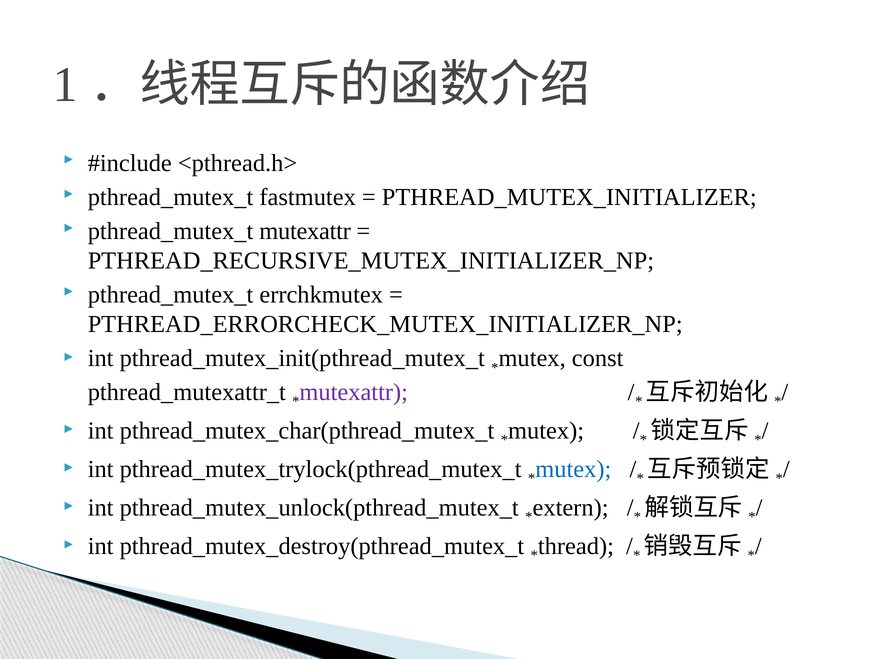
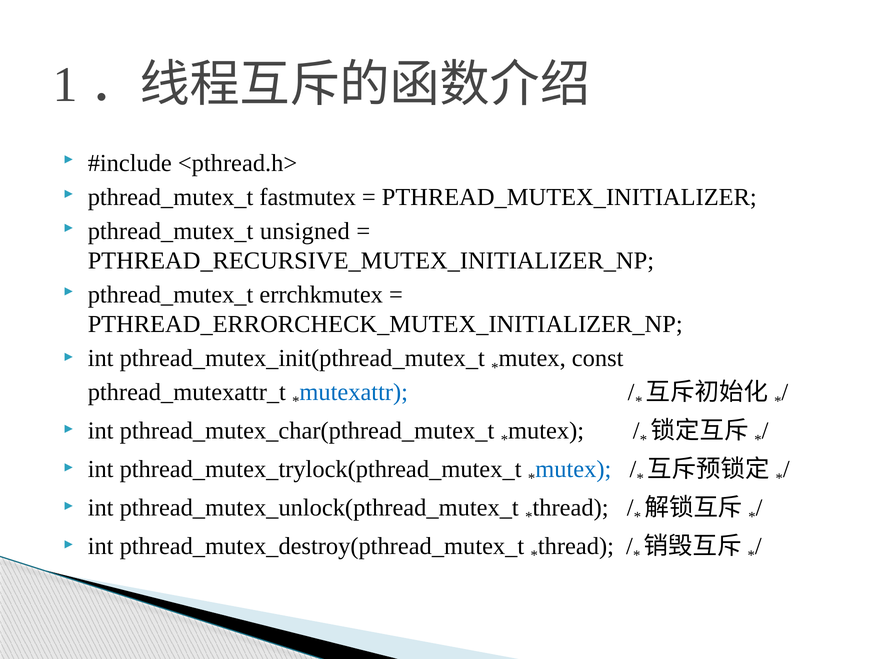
pthread_mutex_t mutexattr: mutexattr -> unsigned
mutexattr at (354, 392) colour: purple -> blue
extern at (571, 508): extern -> thread
